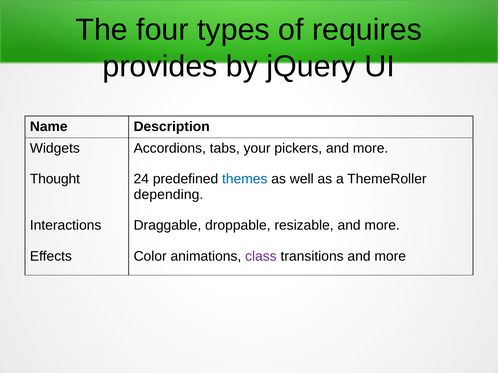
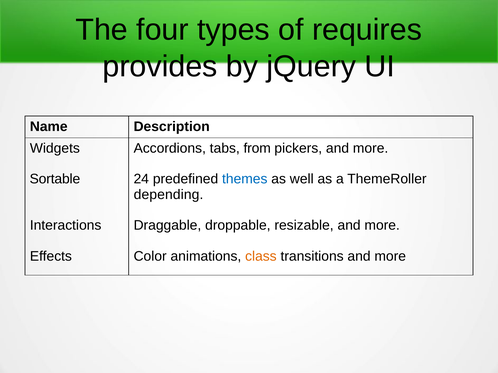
your: your -> from
Thought: Thought -> Sortable
class colour: purple -> orange
